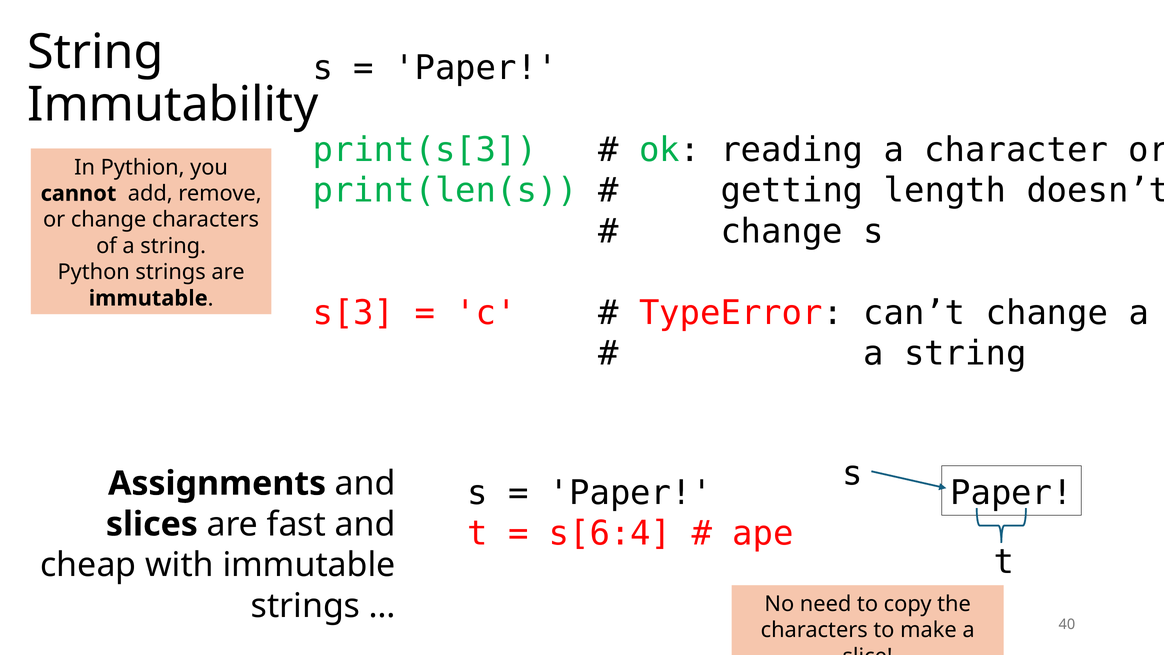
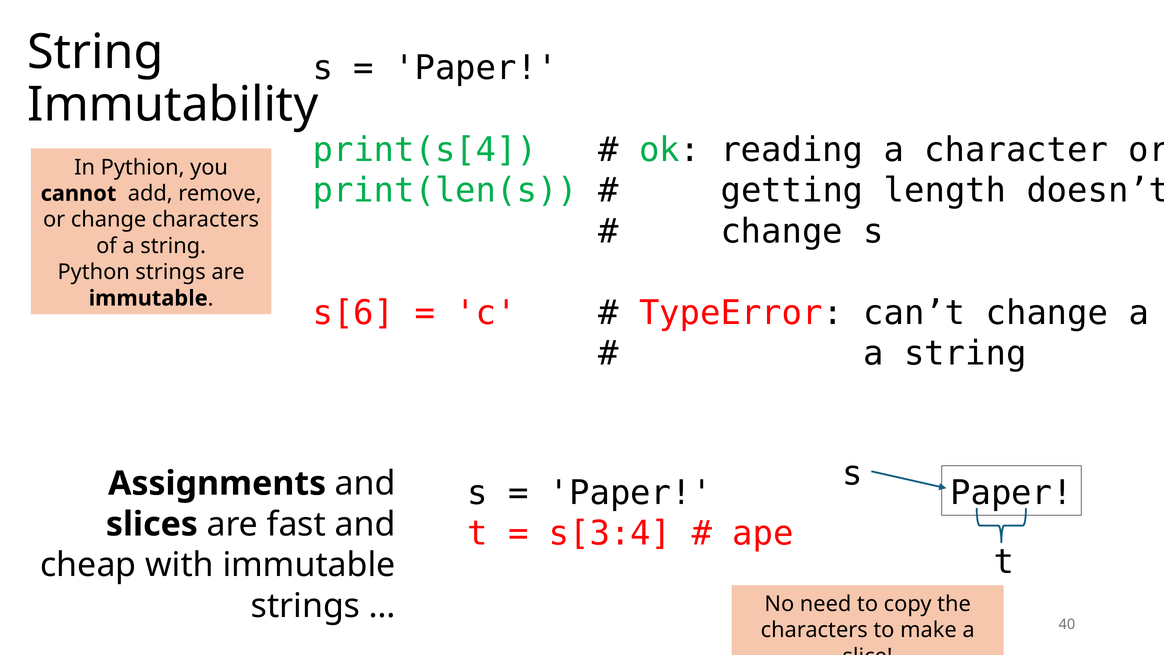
print(s[3: print(s[3 -> print(s[4
s[3: s[3 -> s[6
s[6:4: s[6:4 -> s[3:4
